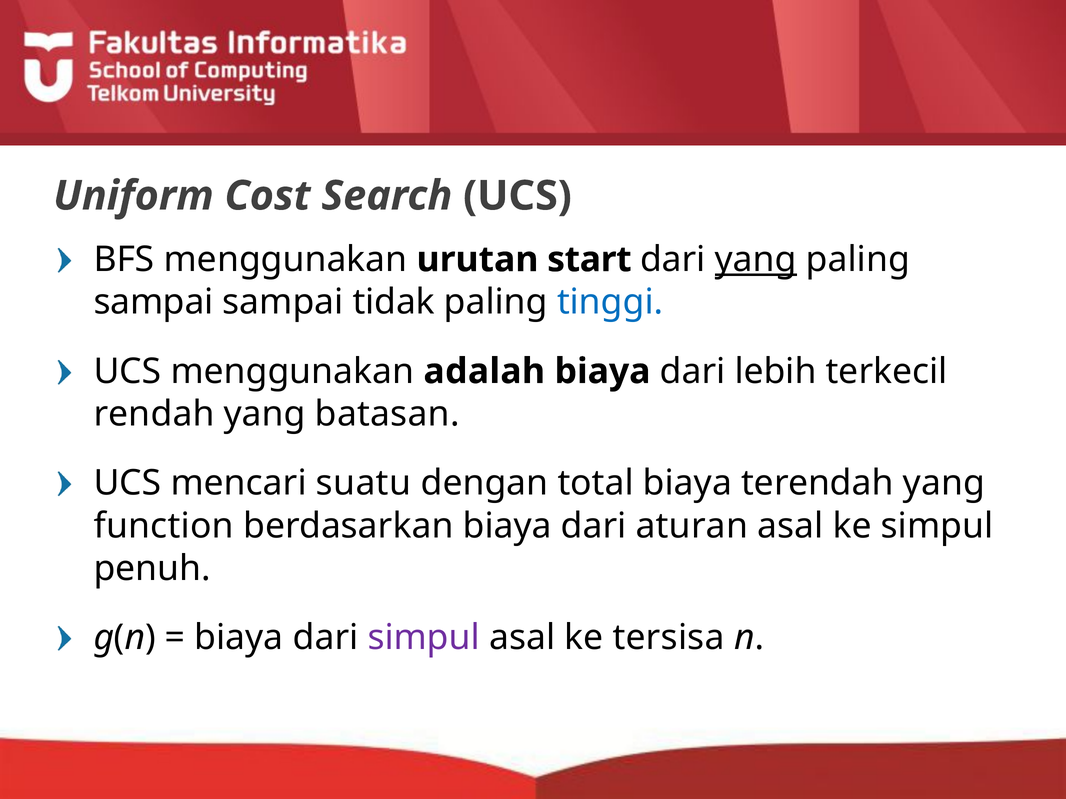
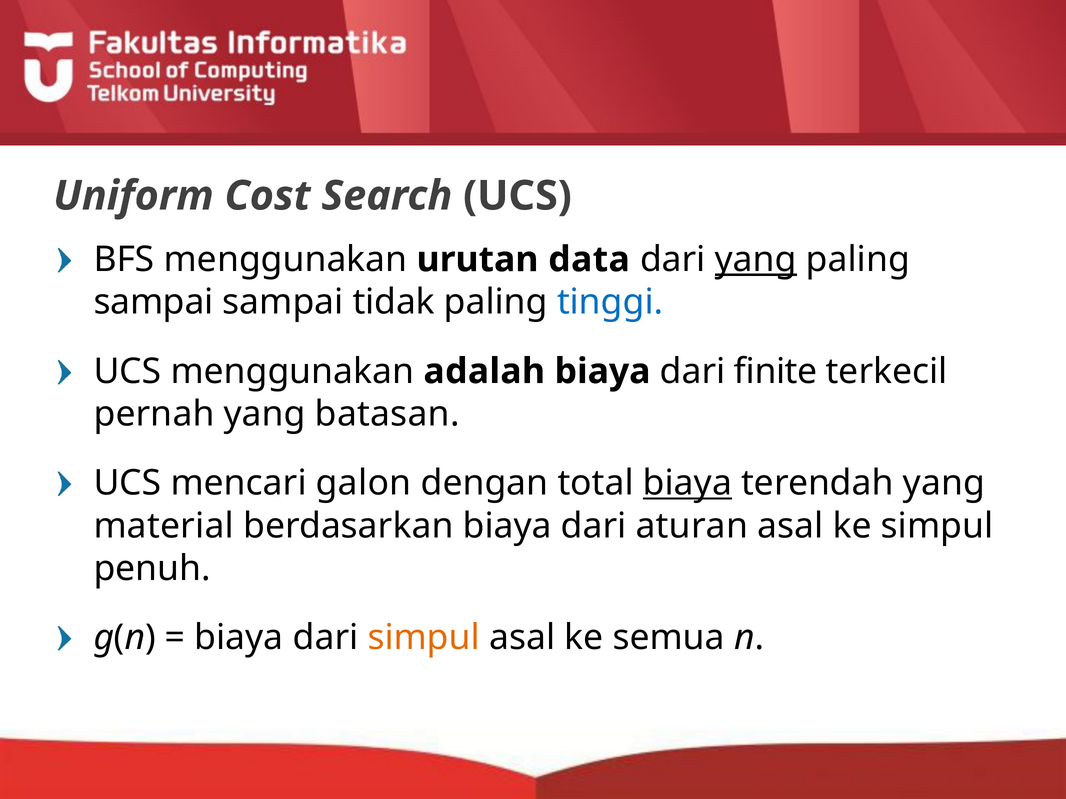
start: start -> data
lebih: lebih -> finite
rendah: rendah -> pernah
suatu: suatu -> galon
biaya at (687, 484) underline: none -> present
function: function -> material
simpul at (424, 638) colour: purple -> orange
tersisa: tersisa -> semua
